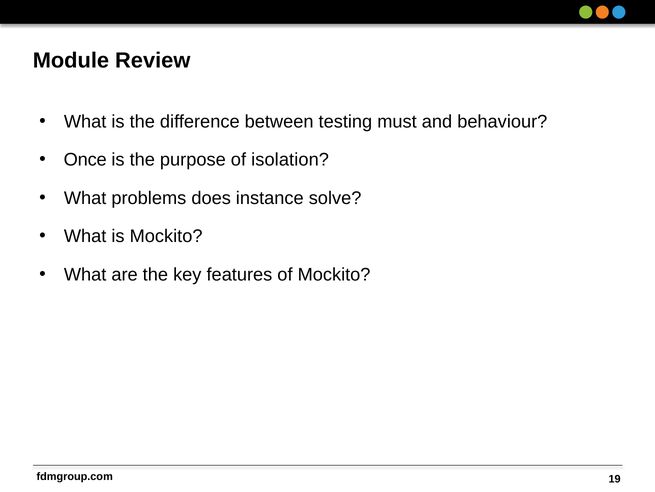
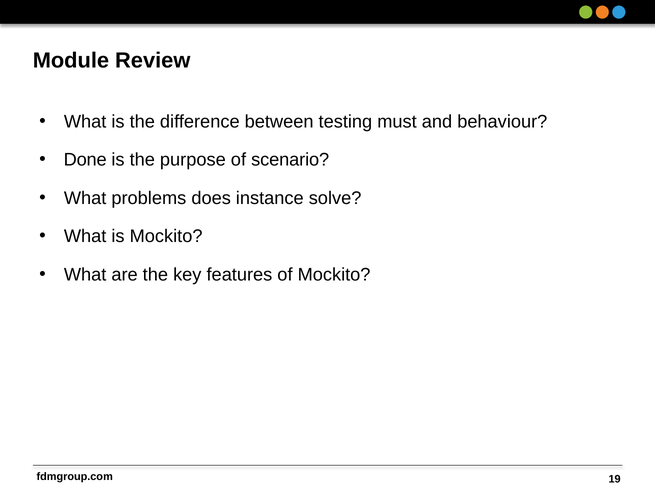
Once: Once -> Done
isolation: isolation -> scenario
